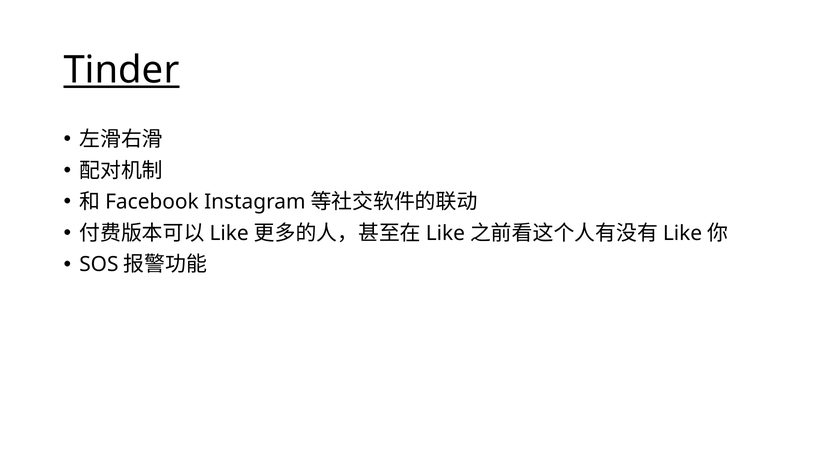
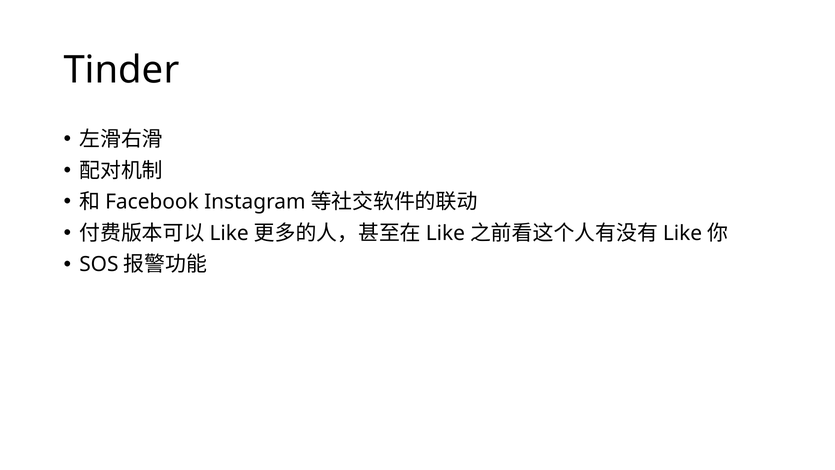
Tinder underline: present -> none
